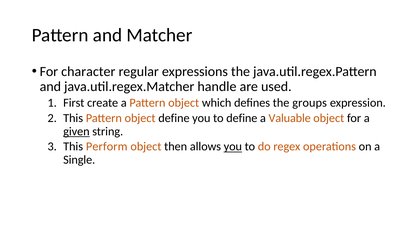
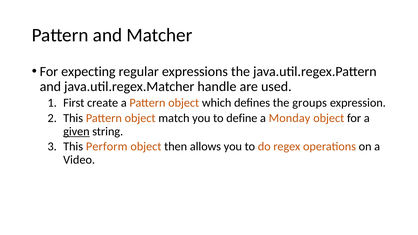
character: character -> expecting
object define: define -> match
Valuable: Valuable -> Monday
you at (233, 147) underline: present -> none
Single: Single -> Video
